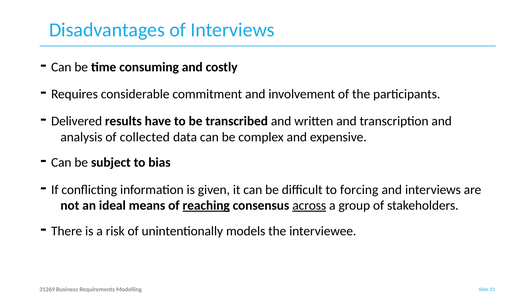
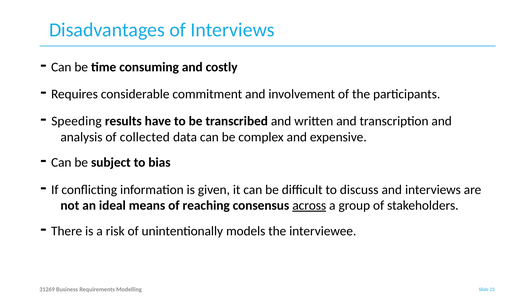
Delivered: Delivered -> Speeding
forcing: forcing -> discuss
reaching underline: present -> none
